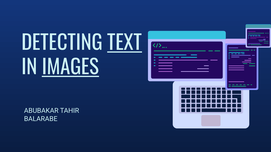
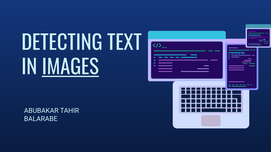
TEXT underline: present -> none
